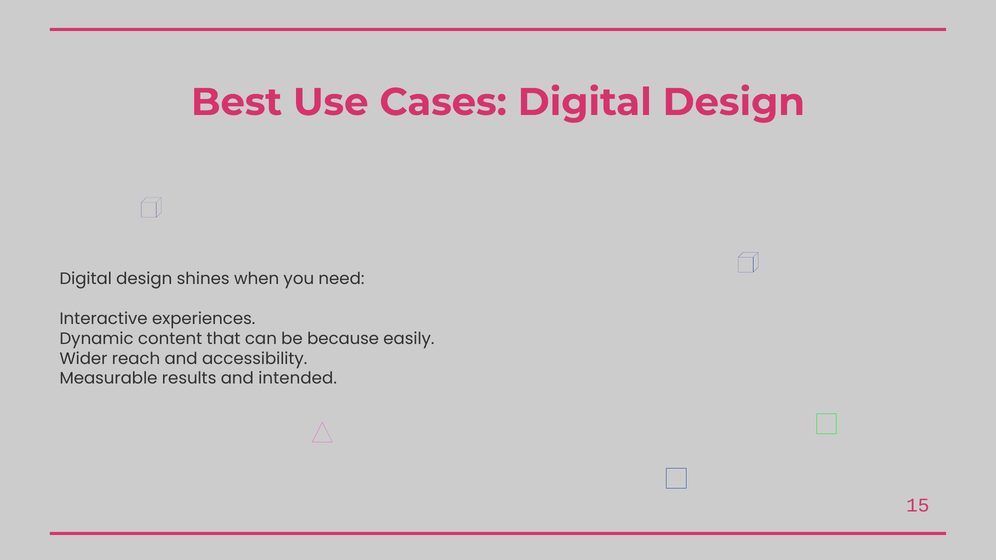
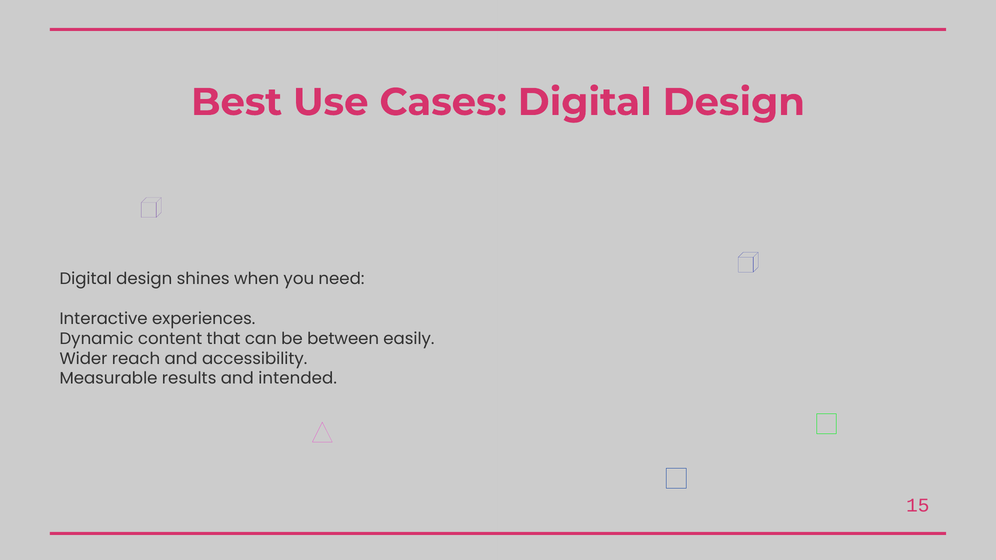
because: because -> between
